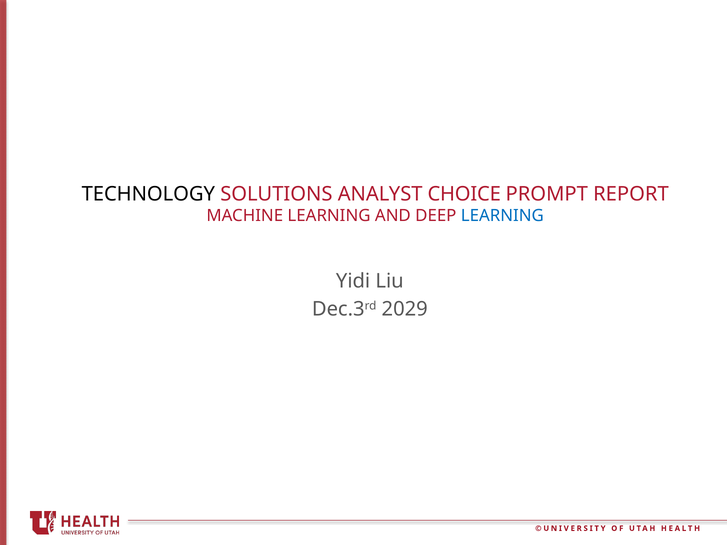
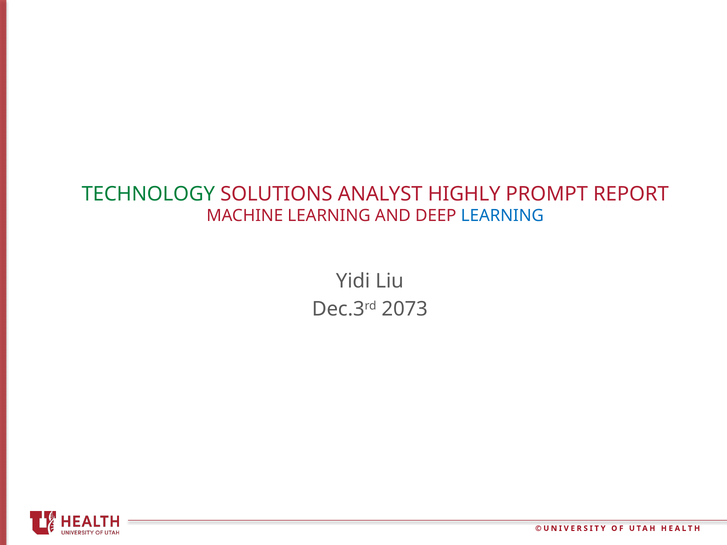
TECHNOLOGY colour: black -> green
CHOICE: CHOICE -> HIGHLY
2029: 2029 -> 2073
